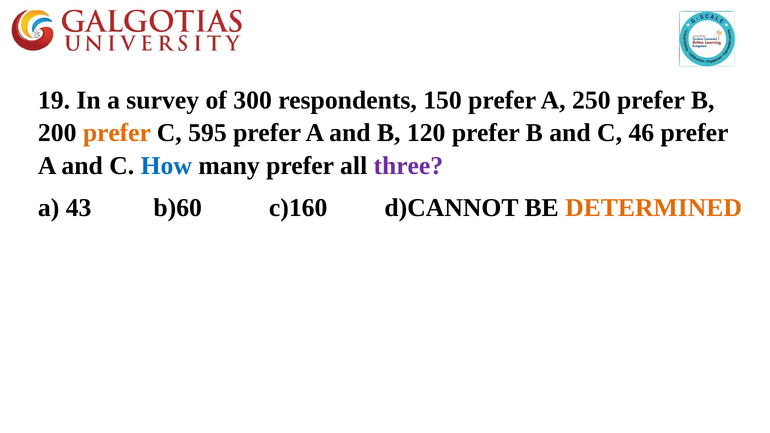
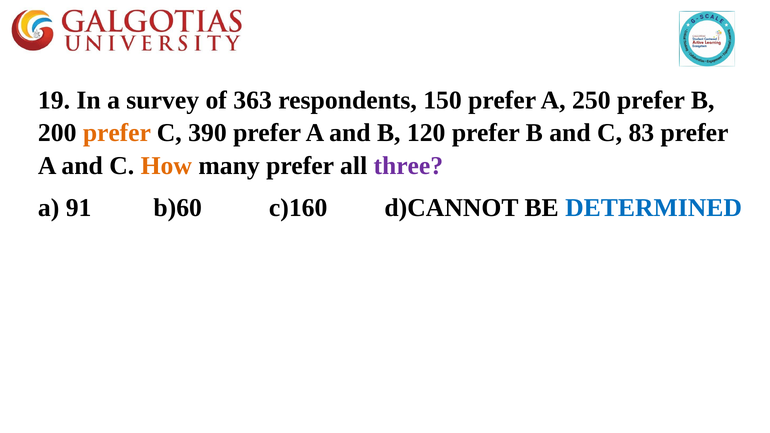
300: 300 -> 363
595: 595 -> 390
46: 46 -> 83
How colour: blue -> orange
43: 43 -> 91
DETERMINED colour: orange -> blue
